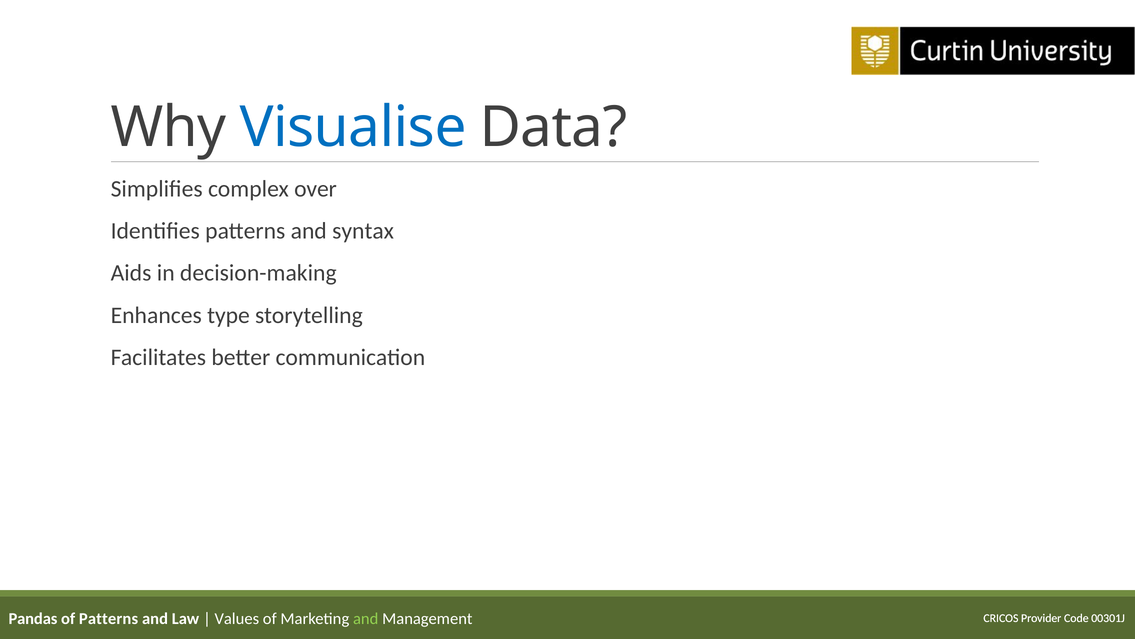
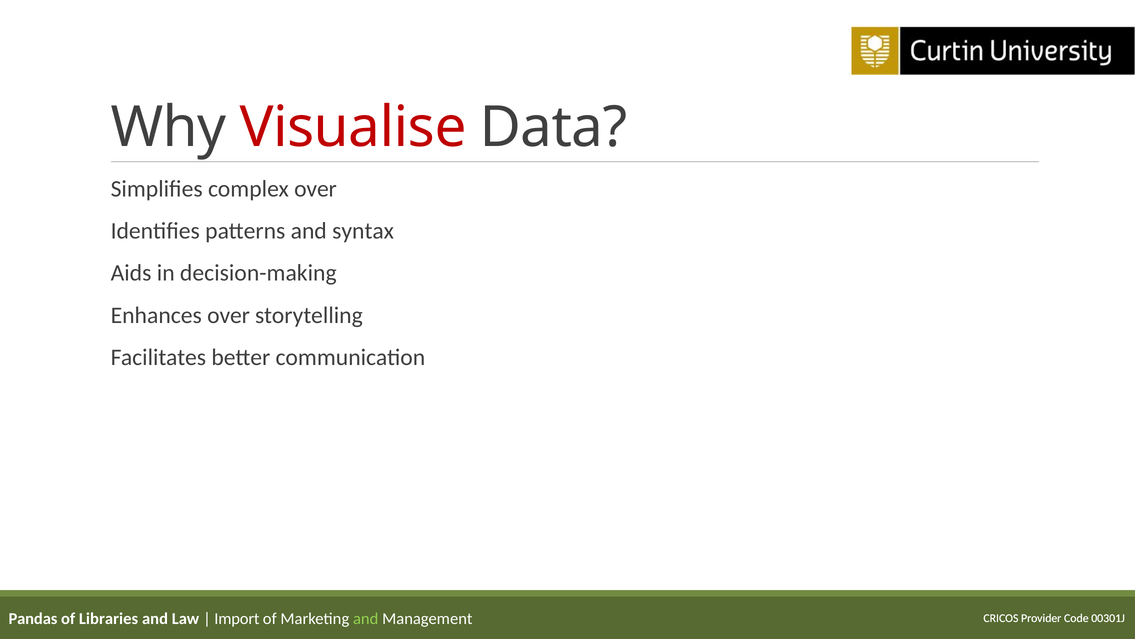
Visualise colour: blue -> red
Enhances type: type -> over
of Patterns: Patterns -> Libraries
Values: Values -> Import
